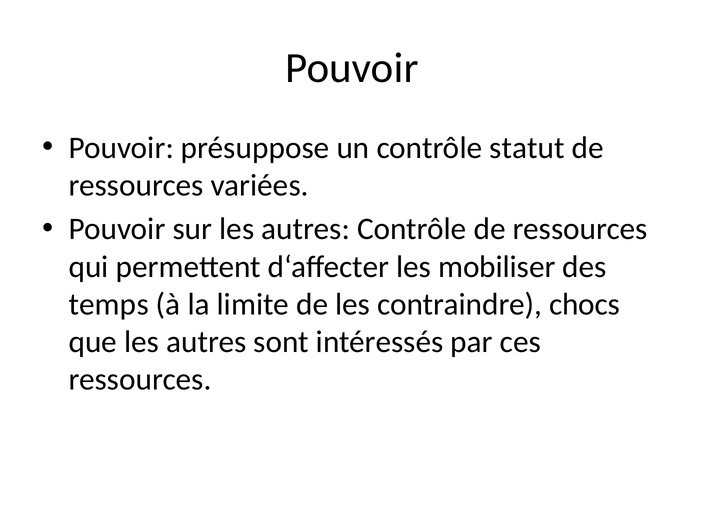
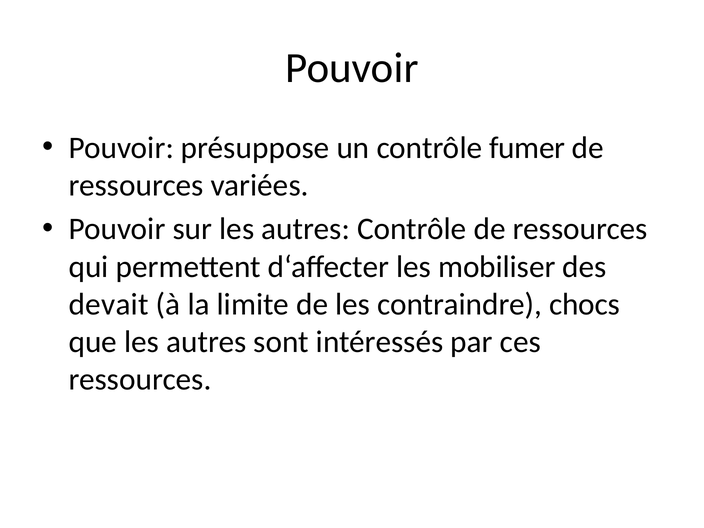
statut: statut -> fumer
temps: temps -> devait
